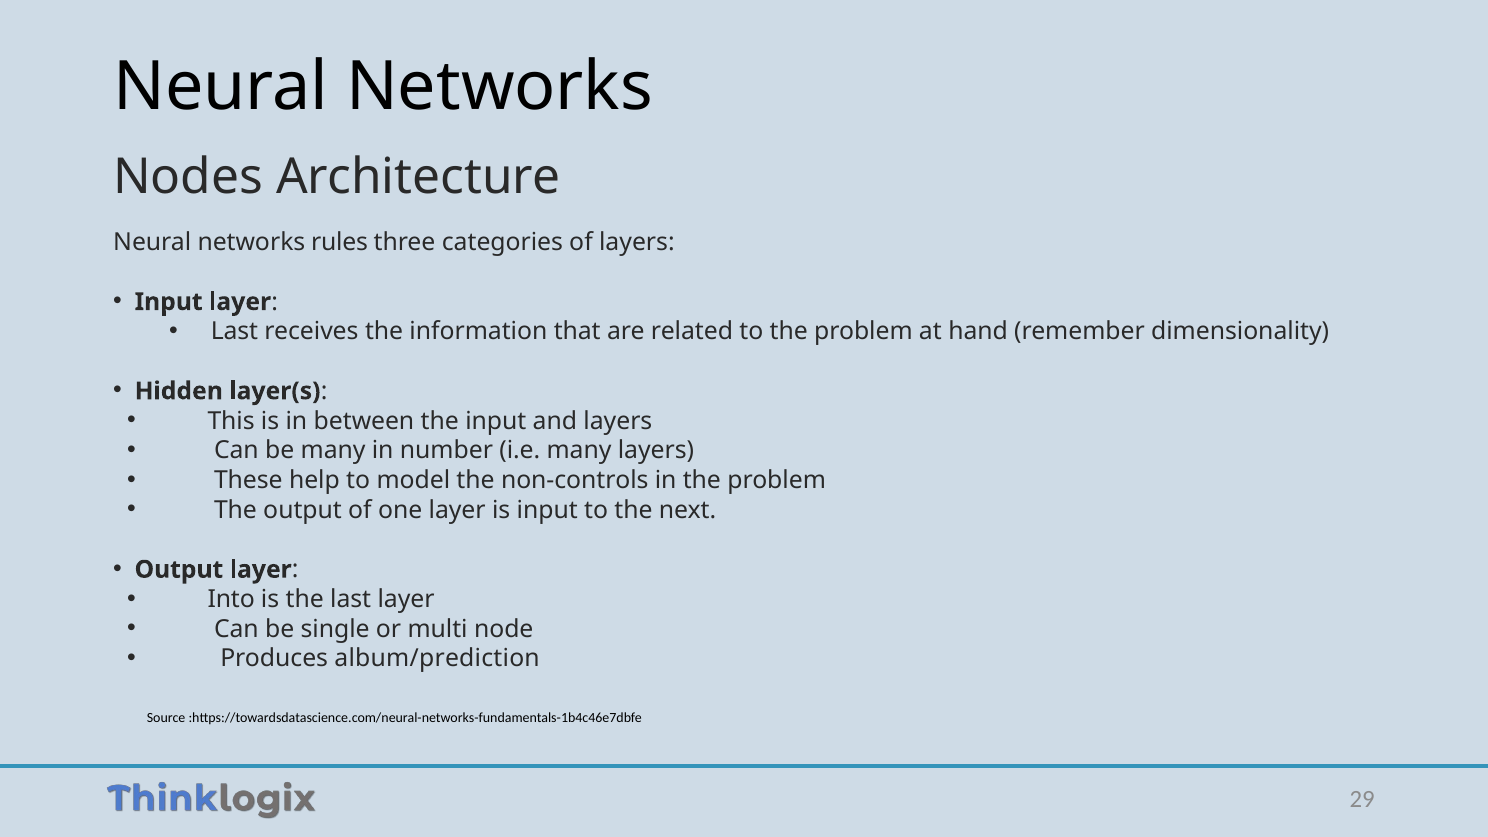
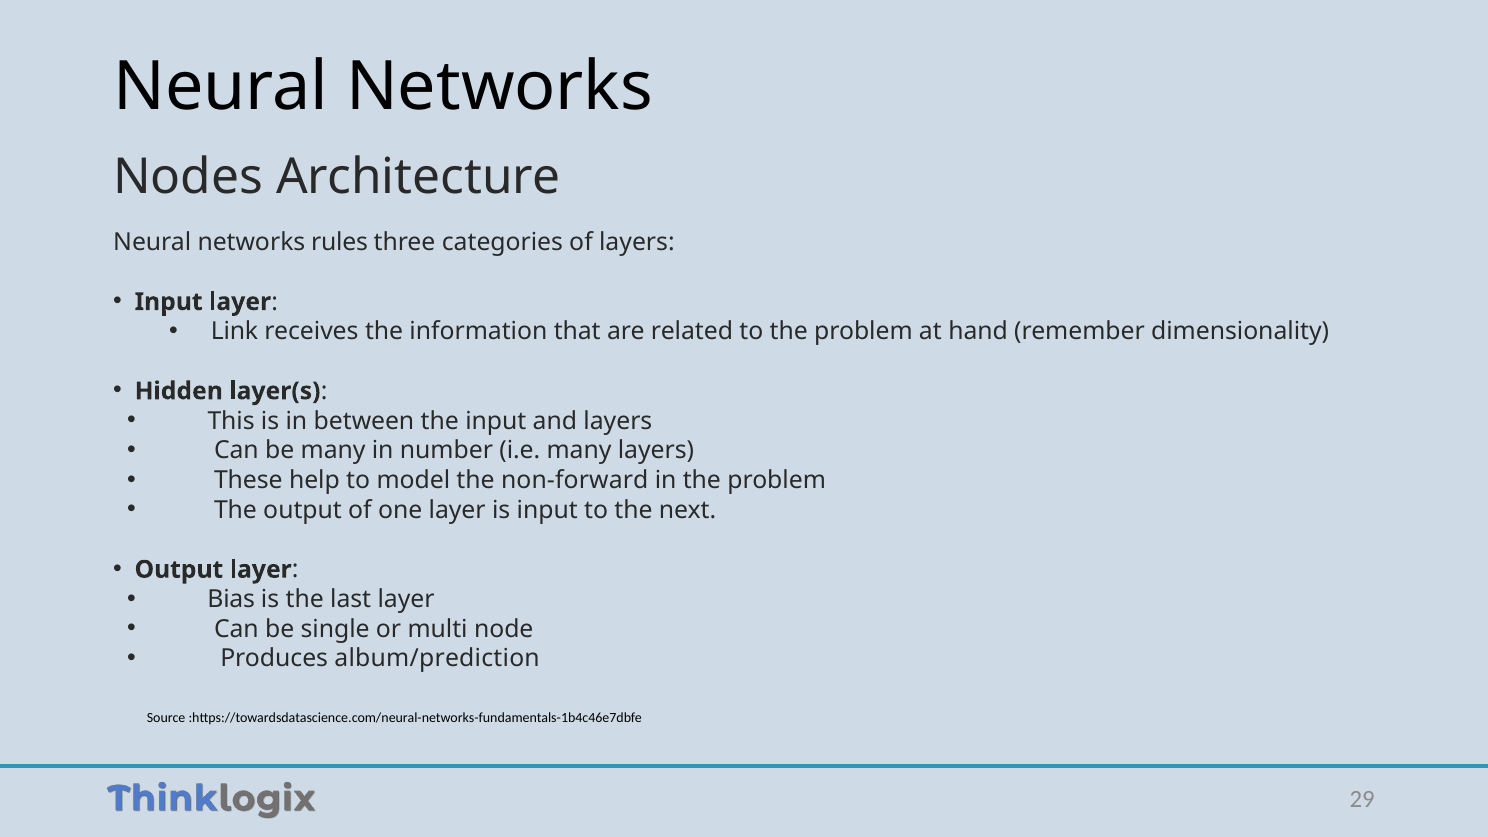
Last at (235, 332): Last -> Link
non-controls: non-controls -> non-forward
Into: Into -> Bias
